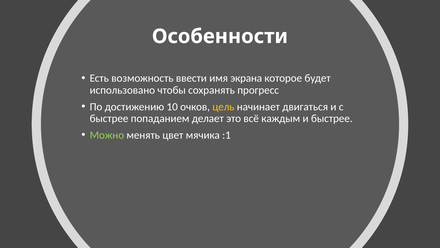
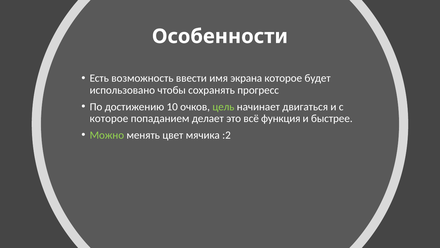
цель colour: yellow -> light green
быстрее at (109, 118): быстрее -> которое
каждым: каждым -> функция
:1: :1 -> :2
